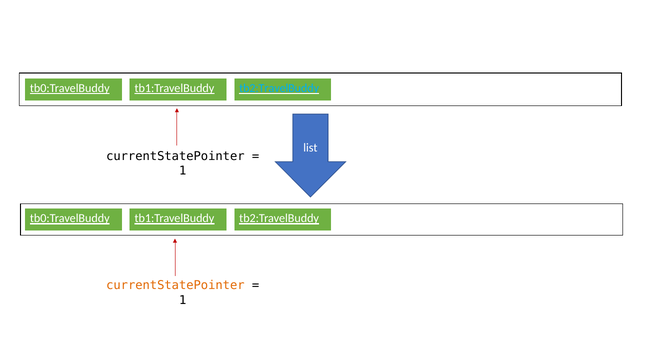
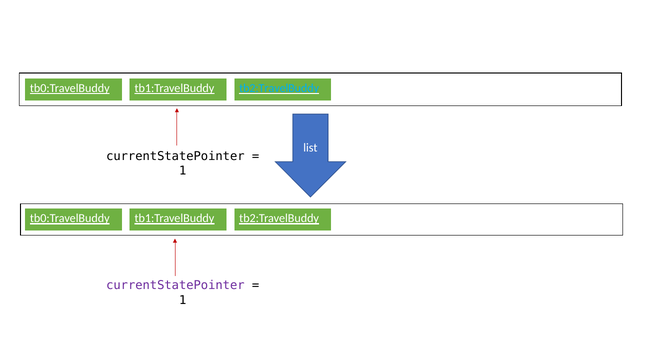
currentStatePointer at (175, 285) colour: orange -> purple
